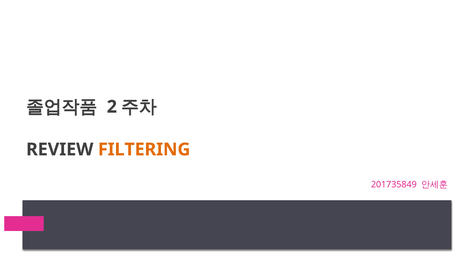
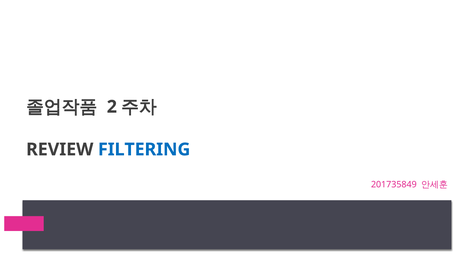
FILTERING colour: orange -> blue
